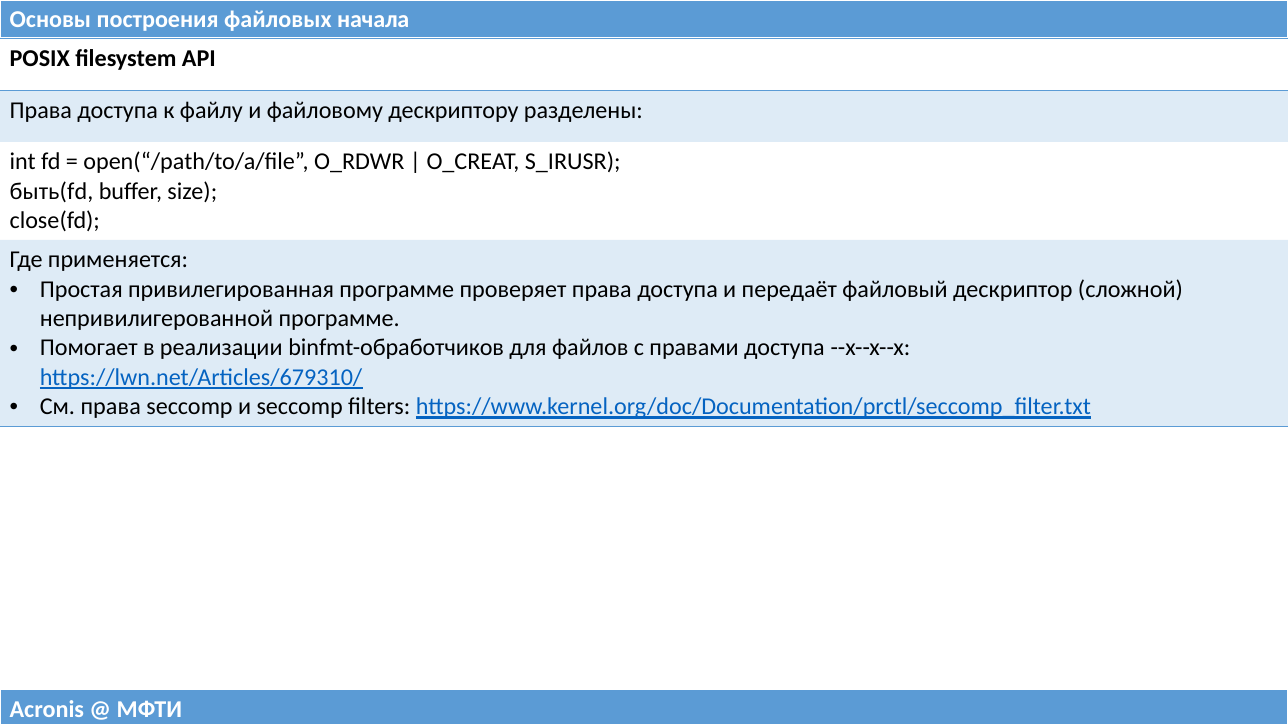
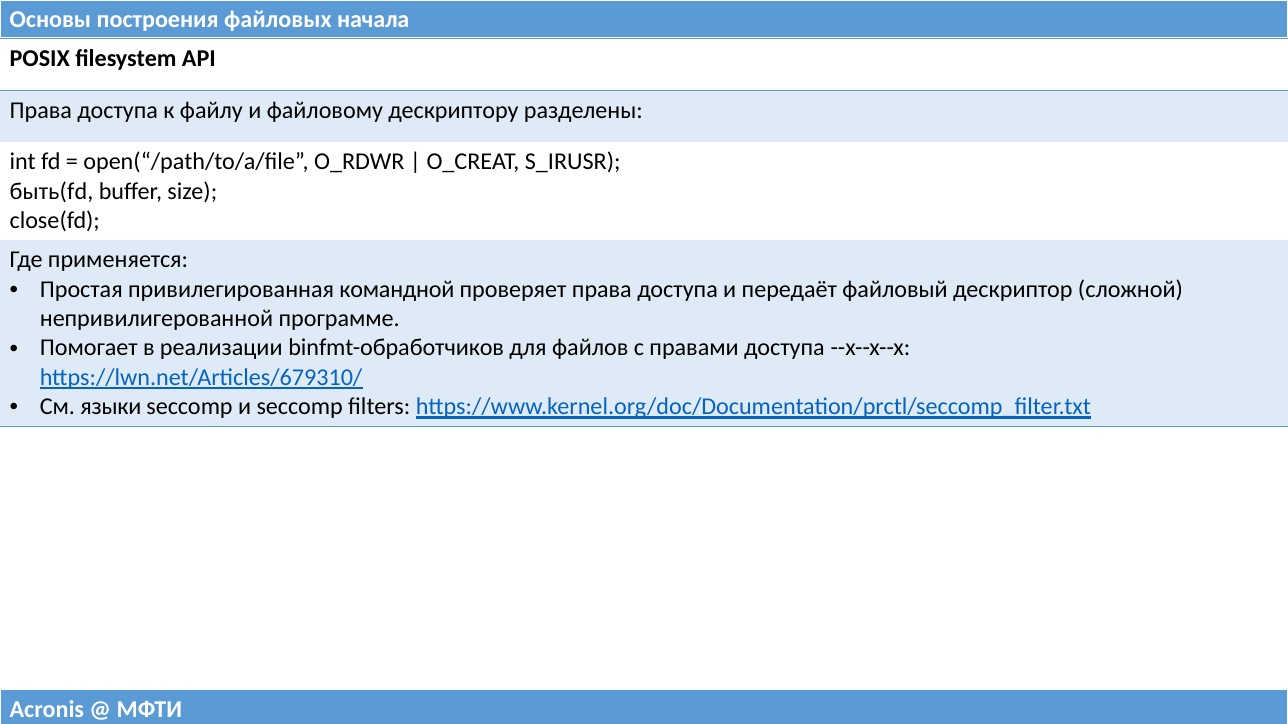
привилегированная программе: программе -> командной
См права: права -> языки
